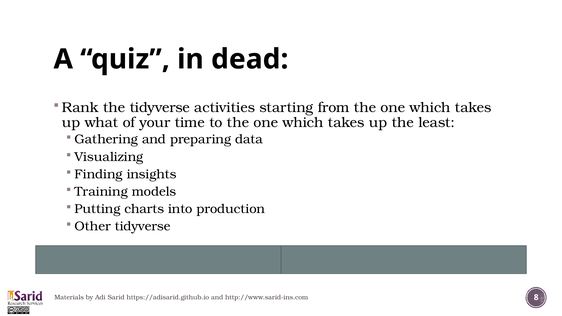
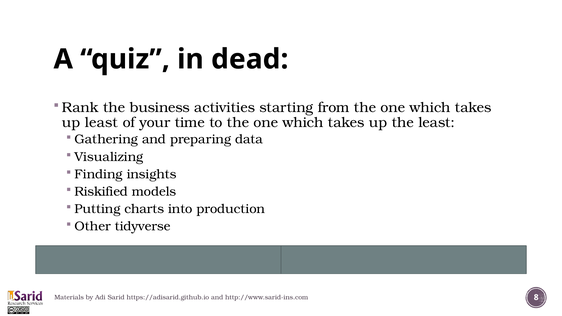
the tidyverse: tidyverse -> business
up what: what -> least
Training: Training -> Riskified
